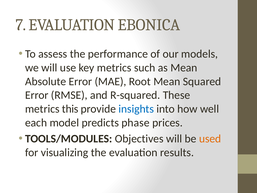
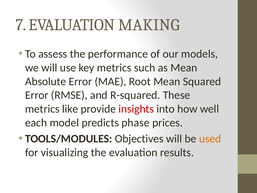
EBONICA: EBONICA -> MAKING
this: this -> like
insights colour: blue -> red
